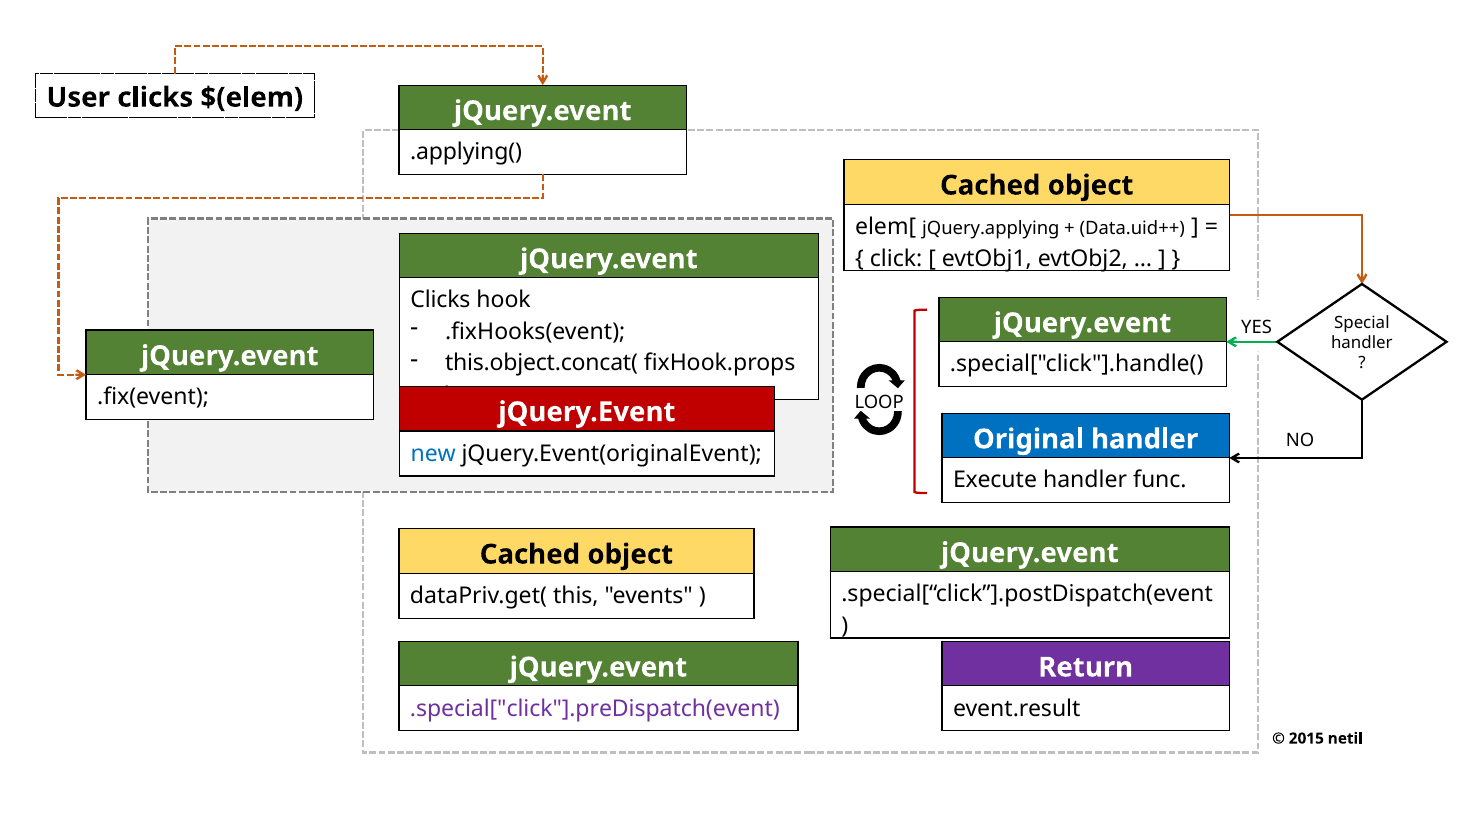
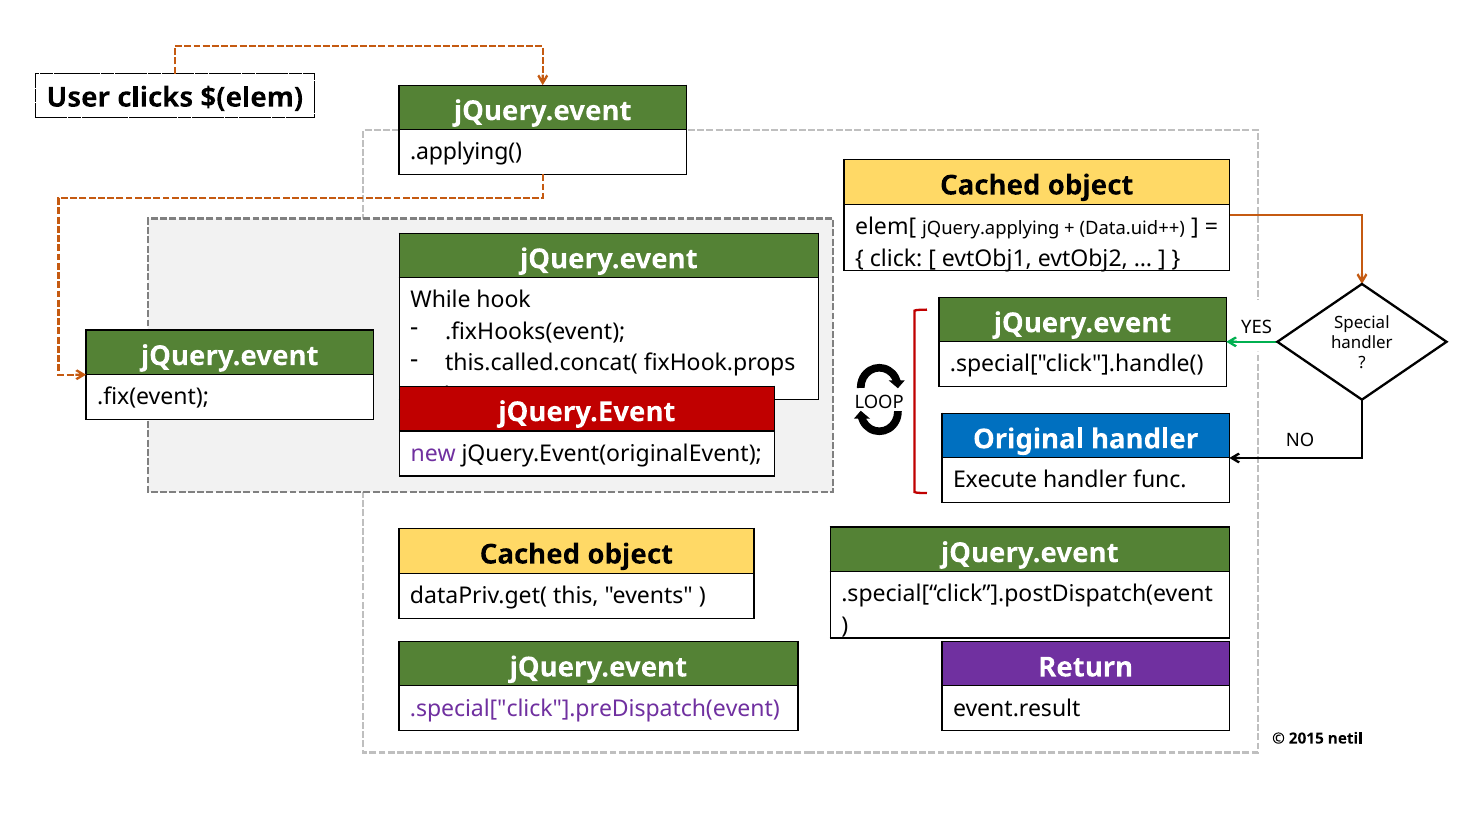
Clicks at (440, 300): Clicks -> While
this.object.concat(: this.object.concat( -> this.called.concat(
new colour: blue -> purple
